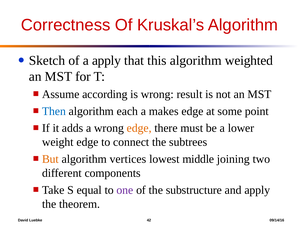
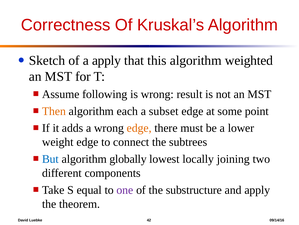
according: according -> following
Then colour: blue -> orange
makes: makes -> subset
But colour: orange -> blue
vertices: vertices -> globally
middle: middle -> locally
